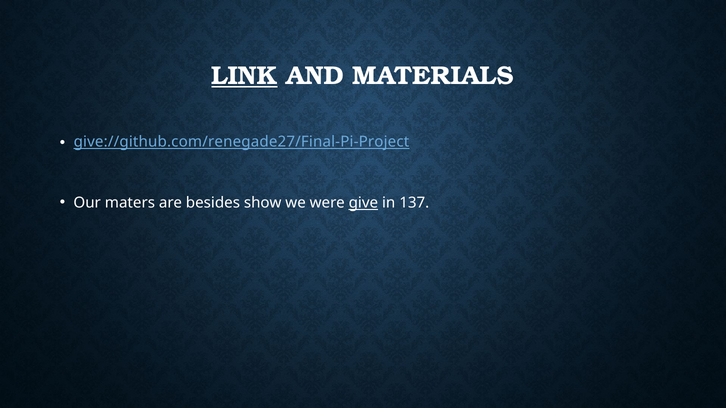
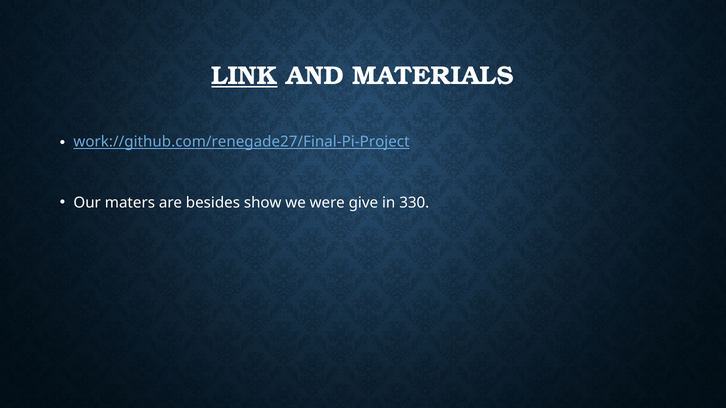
give://github.com/renegade27/Final-Pi-Project: give://github.com/renegade27/Final-Pi-Project -> work://github.com/renegade27/Final-Pi-Project
give underline: present -> none
137: 137 -> 330
